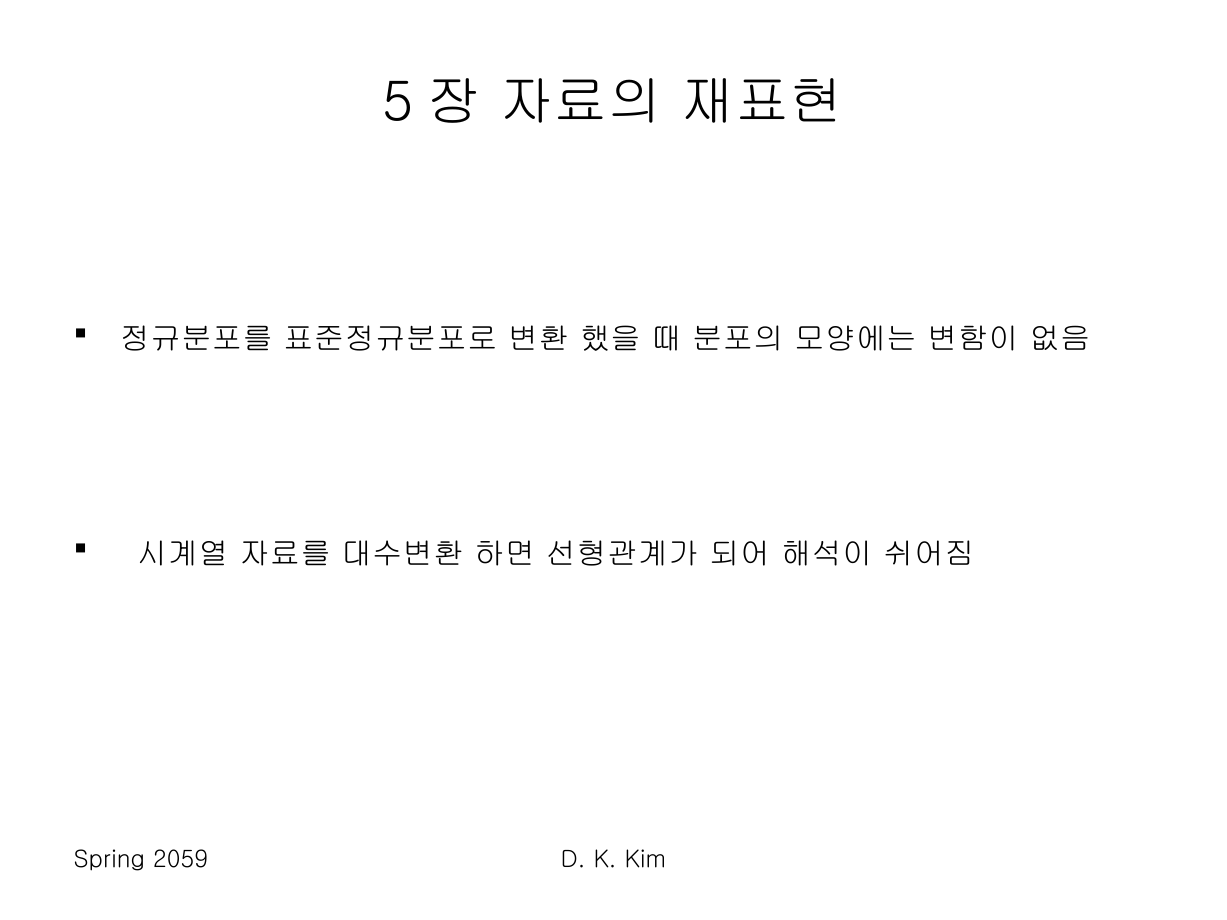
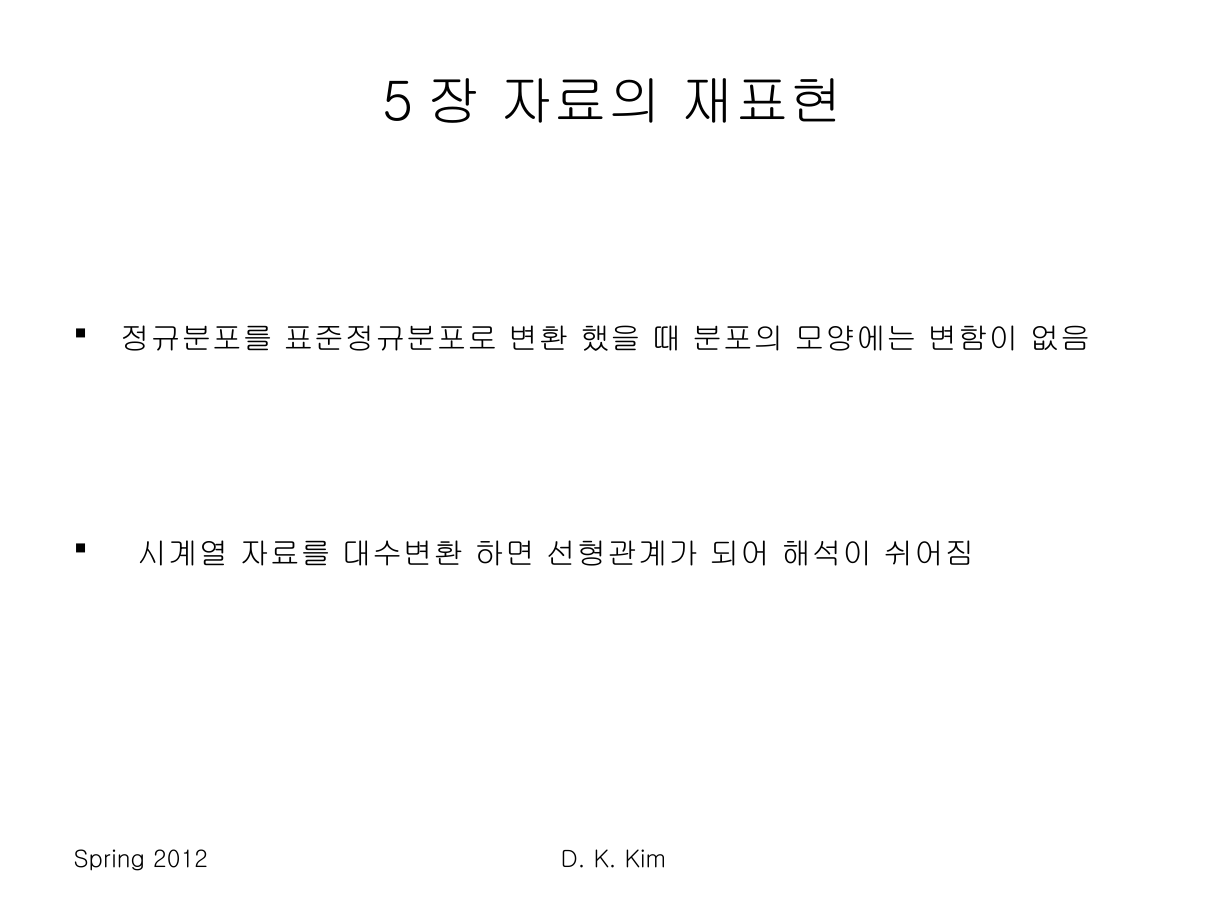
2059: 2059 -> 2012
